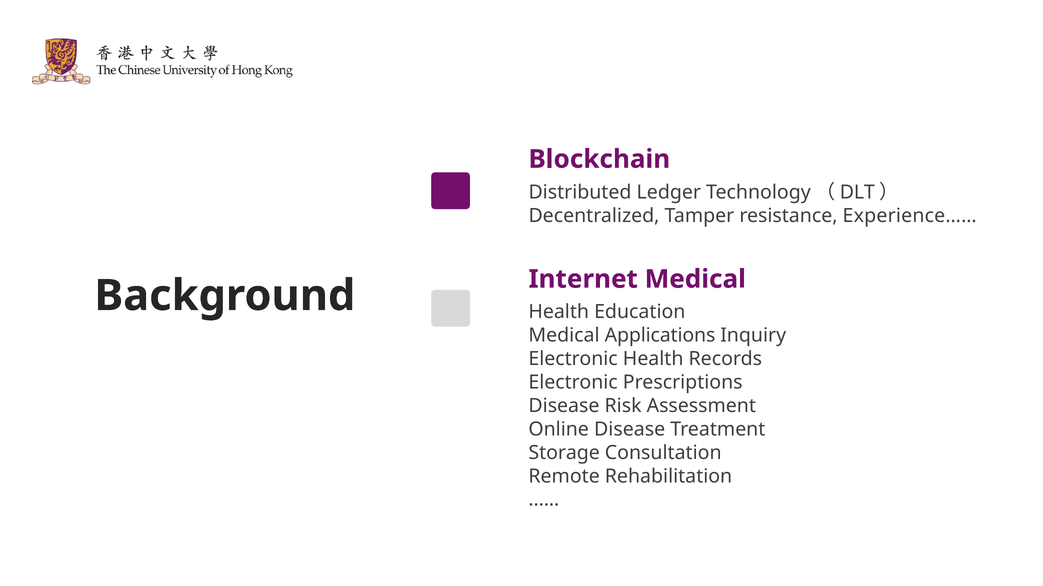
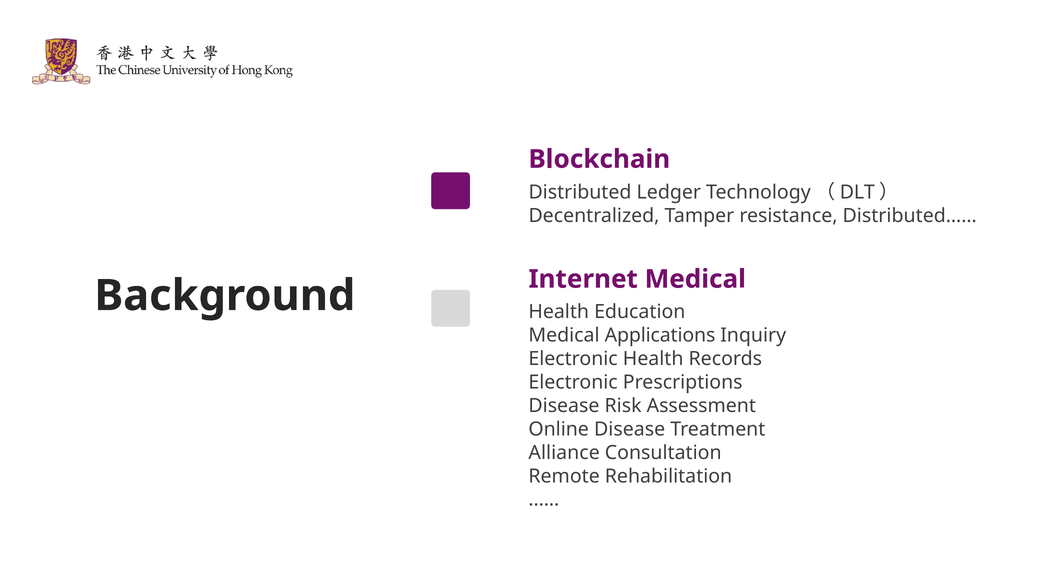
Experience……: Experience…… -> Distributed……
Storage: Storage -> Alliance
